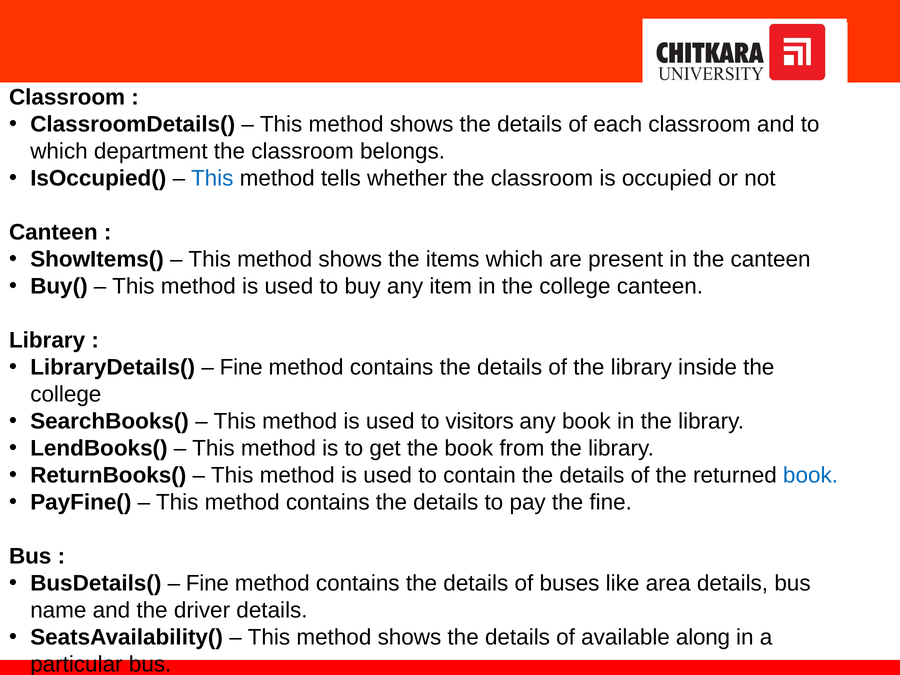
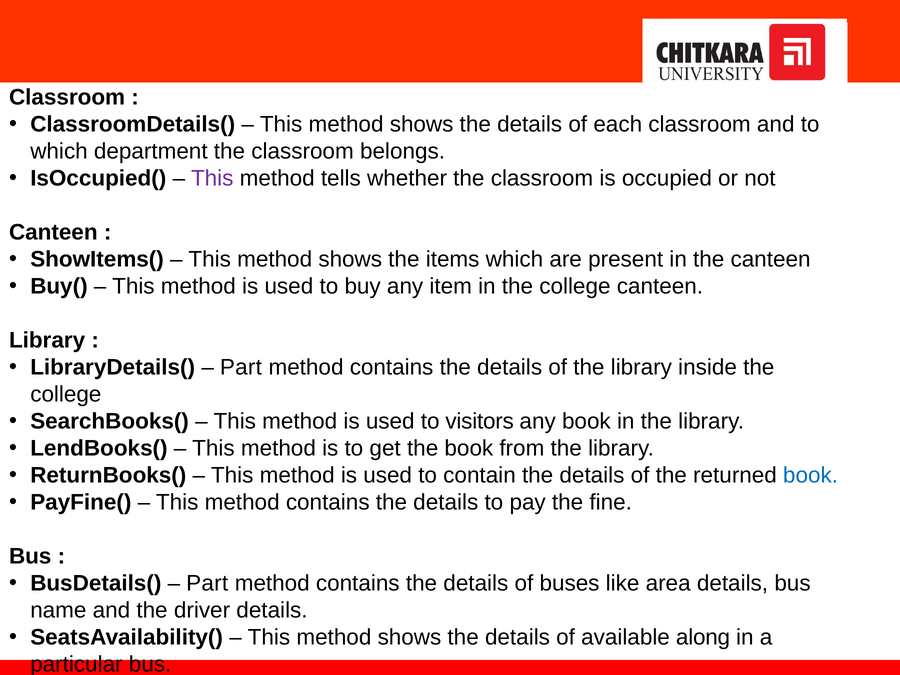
This at (212, 179) colour: blue -> purple
Fine at (241, 368): Fine -> Part
Fine at (207, 584): Fine -> Part
